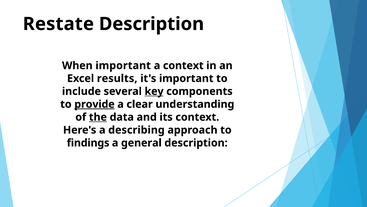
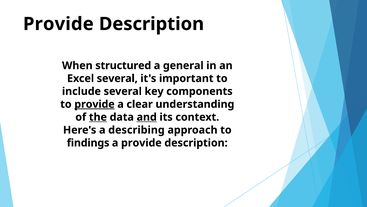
Restate at (58, 24): Restate -> Provide
When important: important -> structured
a context: context -> general
Excel results: results -> several
key underline: present -> none
and underline: none -> present
a general: general -> provide
